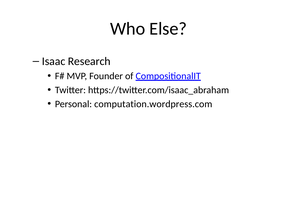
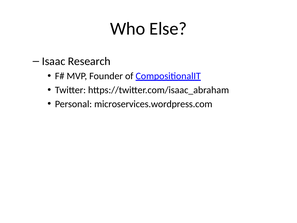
computation.wordpress.com: computation.wordpress.com -> microservices.wordpress.com
